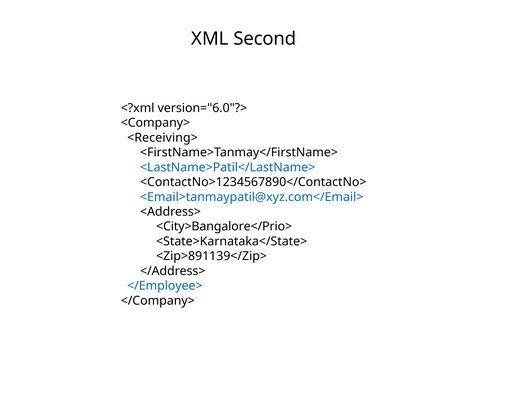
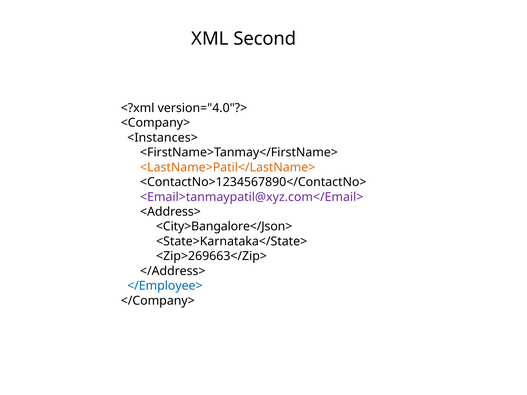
version="6.0"?>: version="6.0"?> -> version="4.0"?>
<Receiving>: <Receiving> -> <Instances>
<LastName>Patil</LastName> colour: blue -> orange
<Email>tanmaypatil@xyz.com</Email> colour: blue -> purple
<City>Bangalore</Prio>: <City>Bangalore</Prio> -> <City>Bangalore</Json>
<Zip>891139</Zip>: <Zip>891139</Zip> -> <Zip>269663</Zip>
